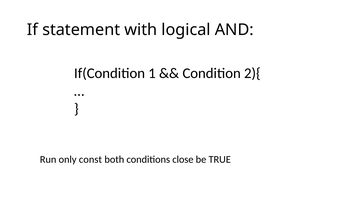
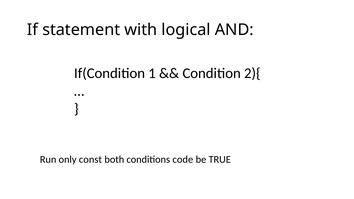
close: close -> code
